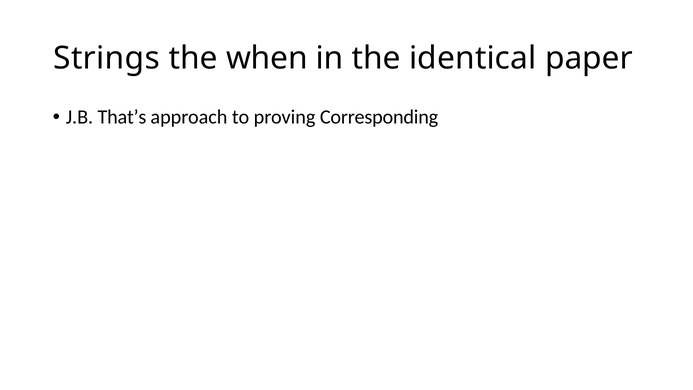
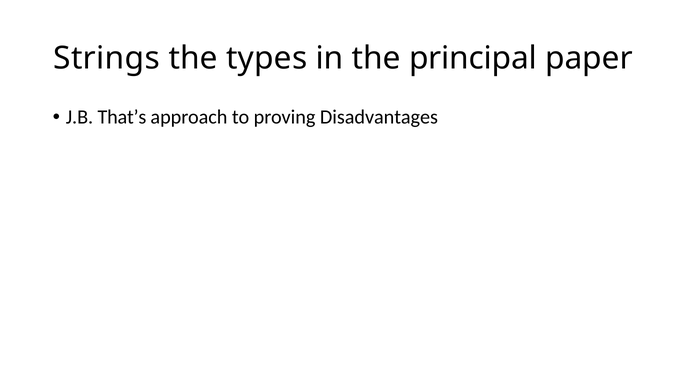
when: when -> types
identical: identical -> principal
Corresponding: Corresponding -> Disadvantages
